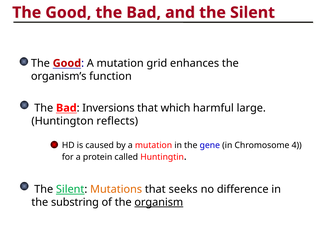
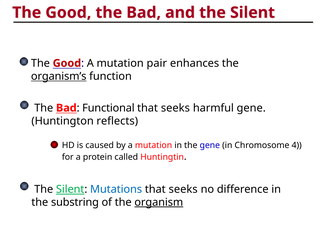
grid: grid -> pair
organism’s underline: none -> present
Inversions: Inversions -> Functional
which at (176, 108): which -> seeks
harmful large: large -> gene
Mutations colour: orange -> blue
